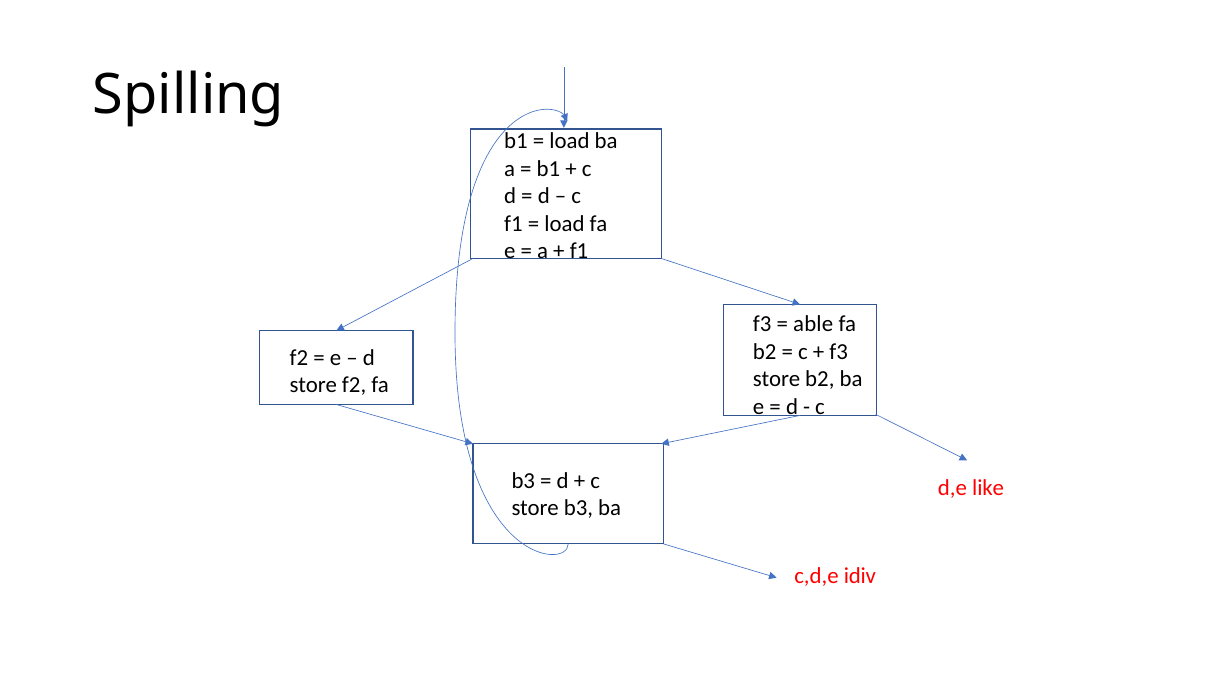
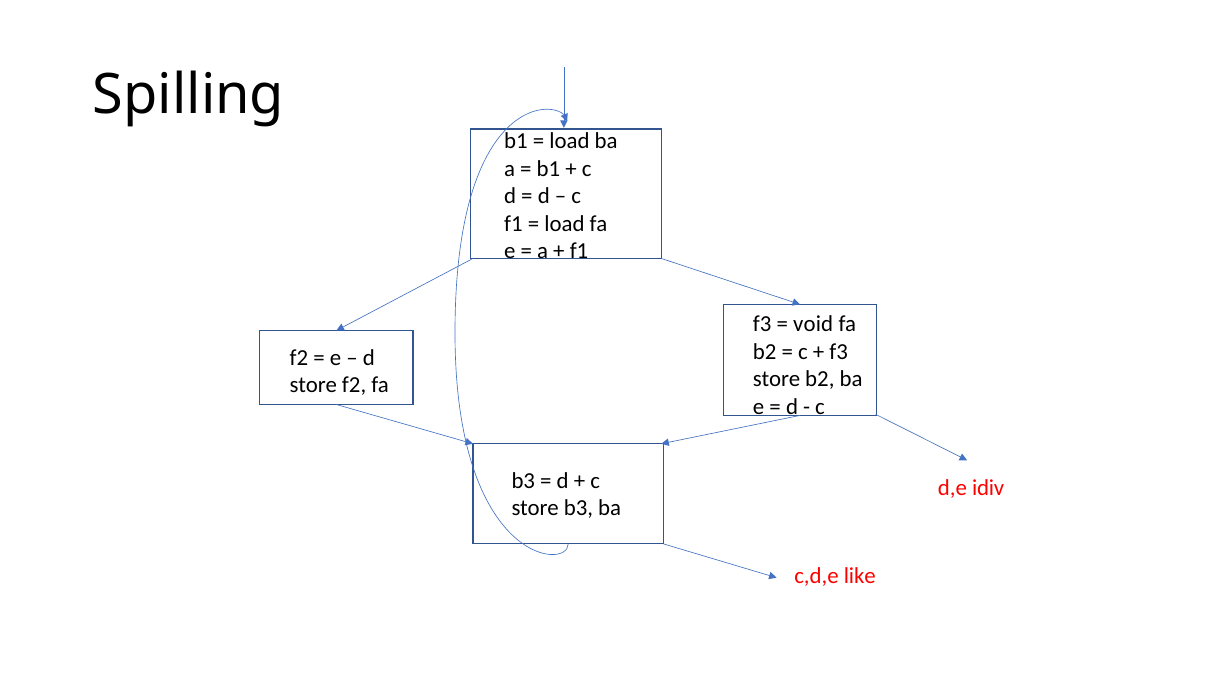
able: able -> void
like: like -> idiv
idiv: idiv -> like
